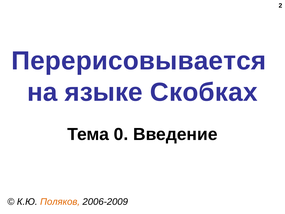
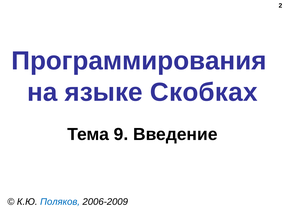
Перерисовывается: Перерисовывается -> Программирования
0: 0 -> 9
Поляков colour: orange -> blue
